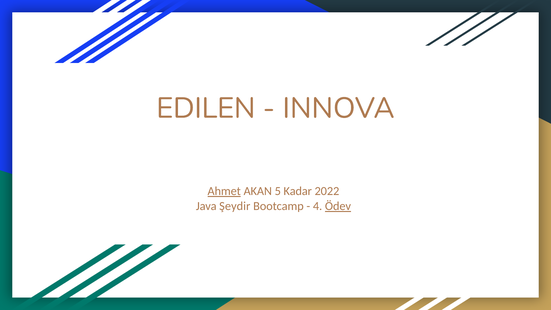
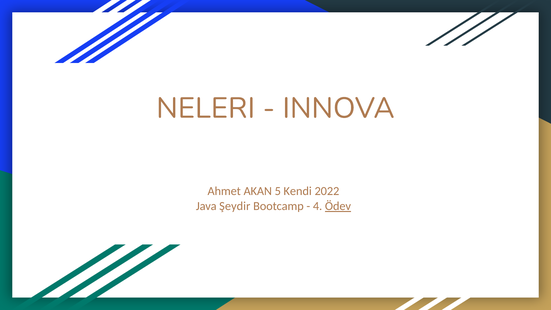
EDILEN: EDILEN -> NELERI
Ahmet underline: present -> none
Kadar: Kadar -> Kendi
